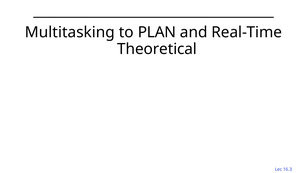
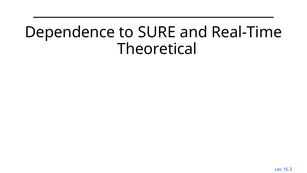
Multitasking: Multitasking -> Dependence
PLAN: PLAN -> SURE
